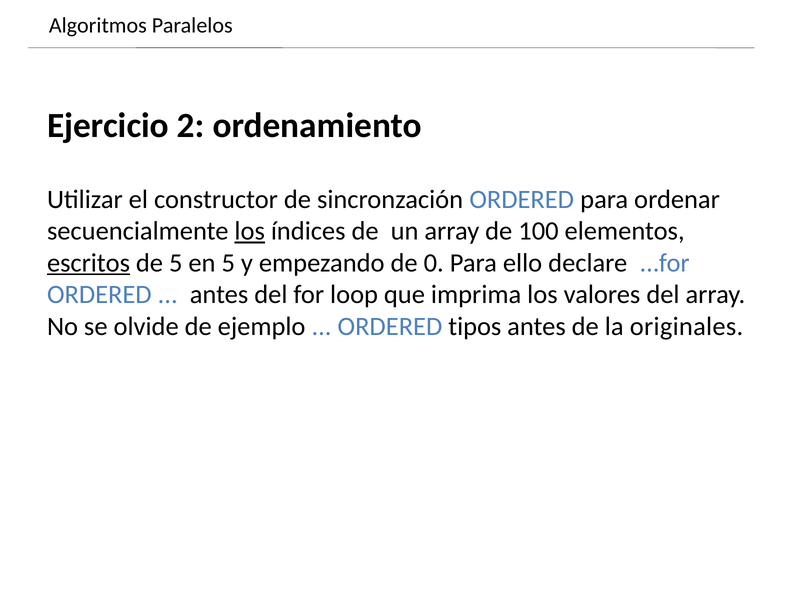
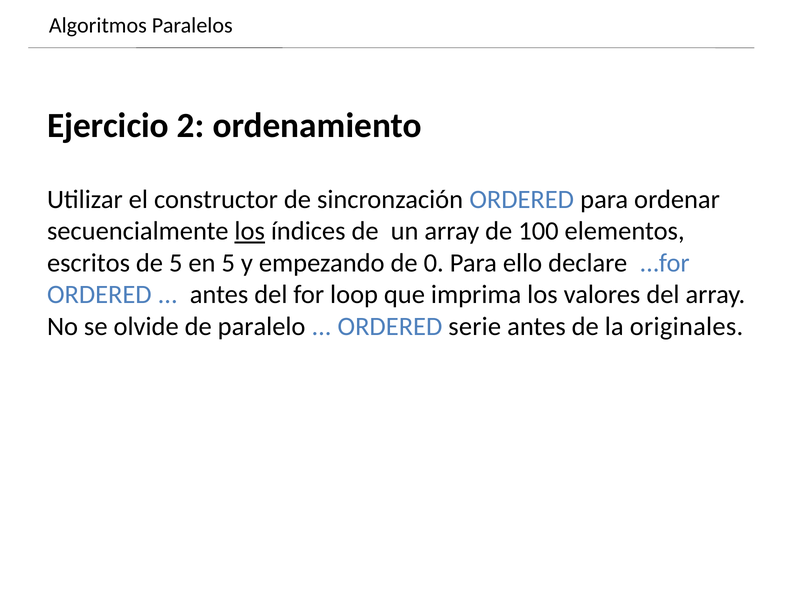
escritos underline: present -> none
ejemplo: ejemplo -> paralelo
tipos: tipos -> serie
